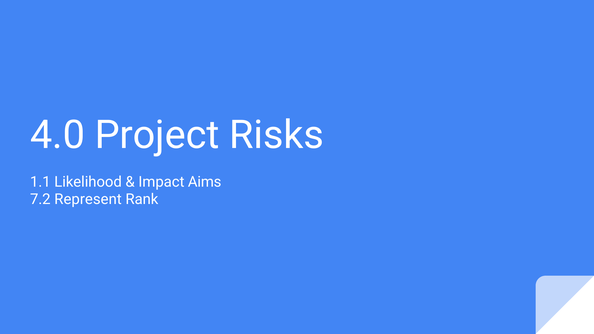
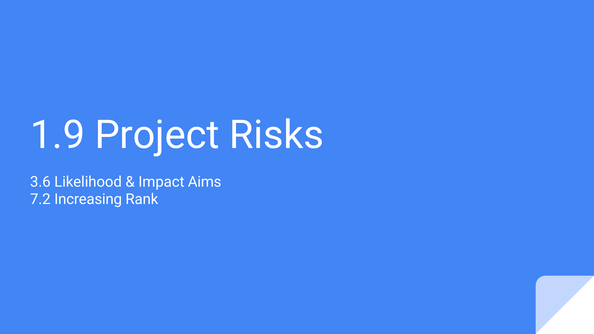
4.0: 4.0 -> 1.9
1.1: 1.1 -> 3.6
Represent: Represent -> Increasing
